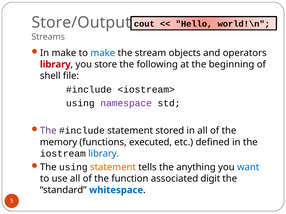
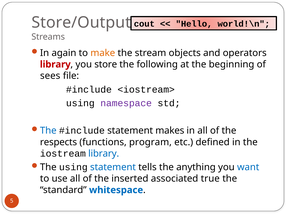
In make: make -> again
make at (103, 53) colour: blue -> orange
shell: shell -> sees
The at (48, 131) colour: purple -> blue
stored: stored -> makes
memory: memory -> respects
executed: executed -> program
statement at (113, 168) colour: orange -> blue
function: function -> inserted
digit: digit -> true
